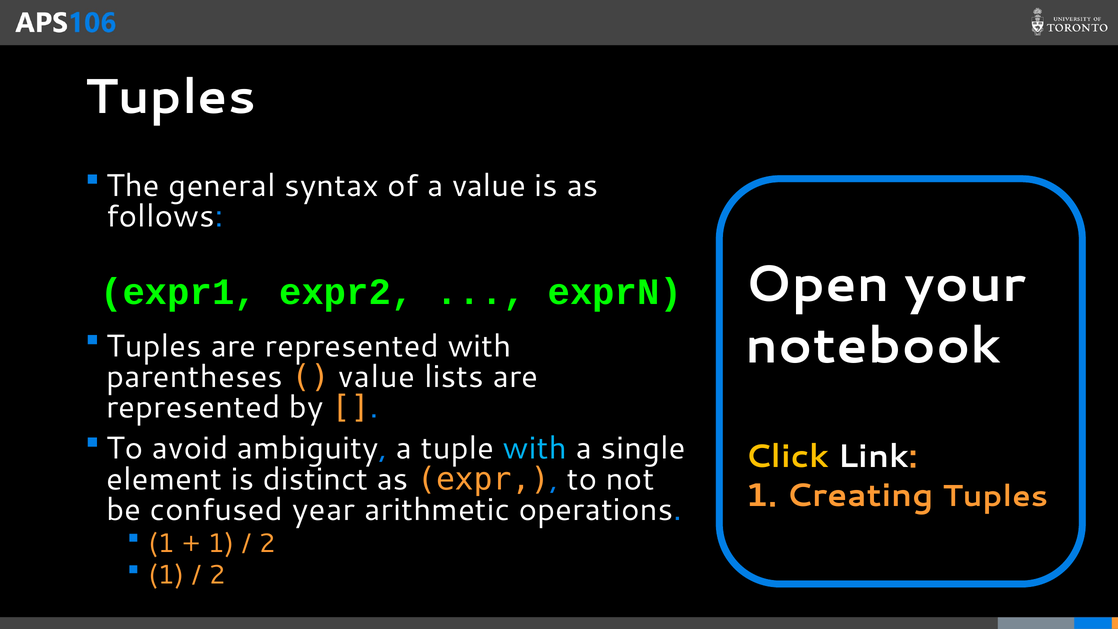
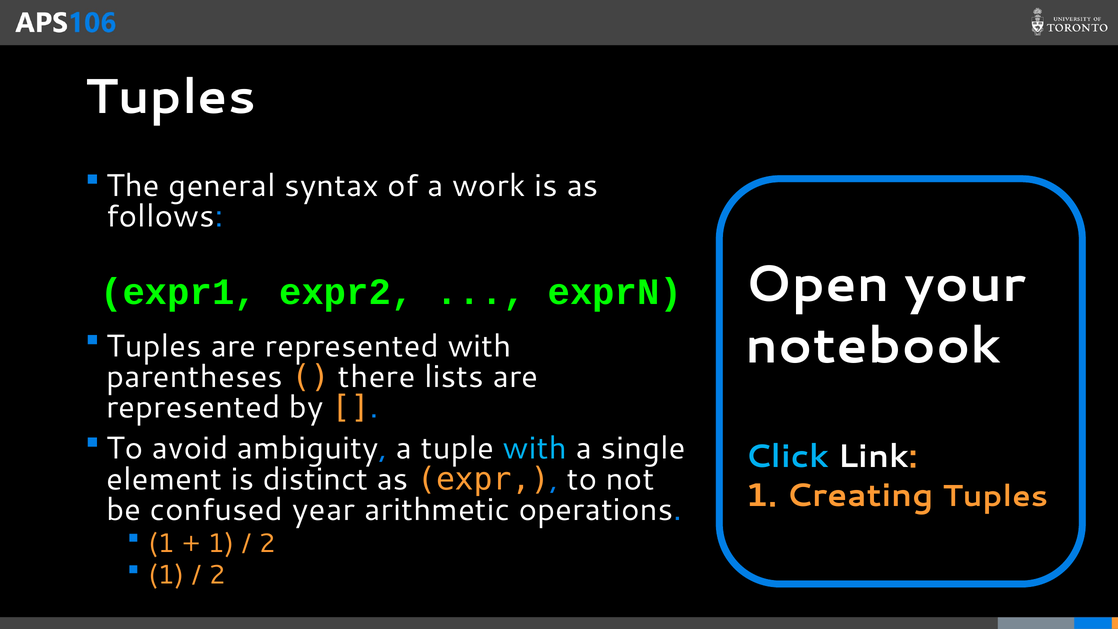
a value: value -> work
value at (377, 377): value -> there
Click colour: yellow -> light blue
